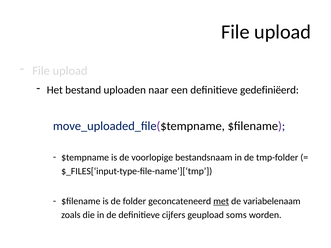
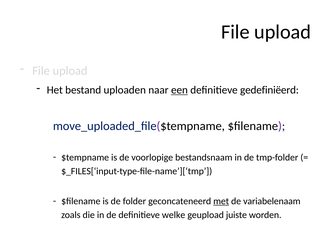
een underline: none -> present
cijfers: cijfers -> welke
soms: soms -> juiste
